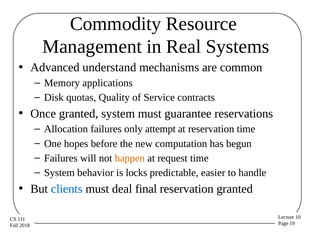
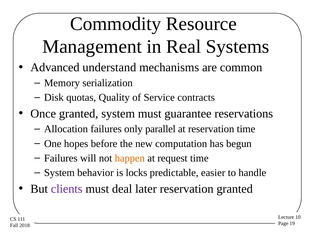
applications: applications -> serialization
attempt: attempt -> parallel
clients colour: blue -> purple
final: final -> later
